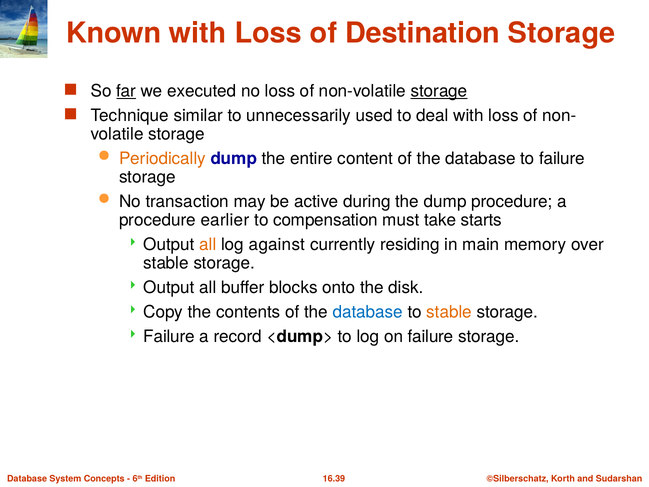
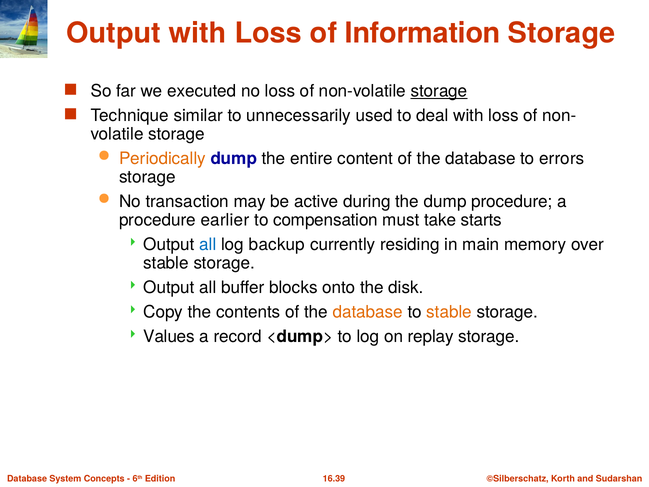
Known at (114, 33): Known -> Output
Destination: Destination -> Information
far underline: present -> none
to failure: failure -> errors
all at (208, 244) colour: orange -> blue
against: against -> backup
database at (368, 312) colour: blue -> orange
Failure at (169, 336): Failure -> Values
on failure: failure -> replay
